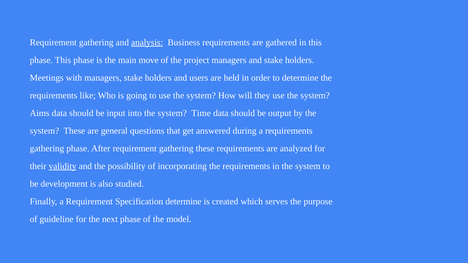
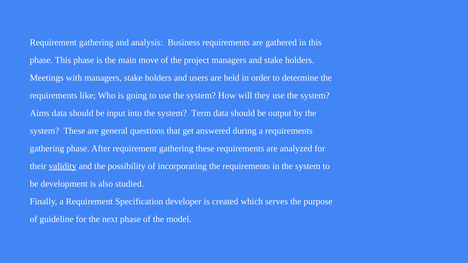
analysis underline: present -> none
Time: Time -> Term
Specification determine: determine -> developer
